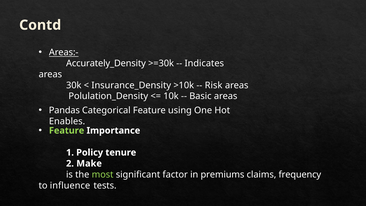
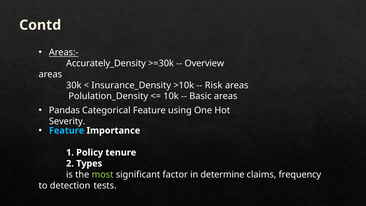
Indicates: Indicates -> Overview
Enables: Enables -> Severity
Feature at (67, 130) colour: light green -> light blue
Make: Make -> Types
premiums: premiums -> determine
influence: influence -> detection
